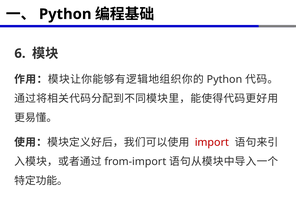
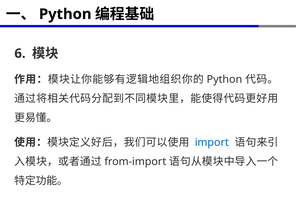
import colour: red -> blue
